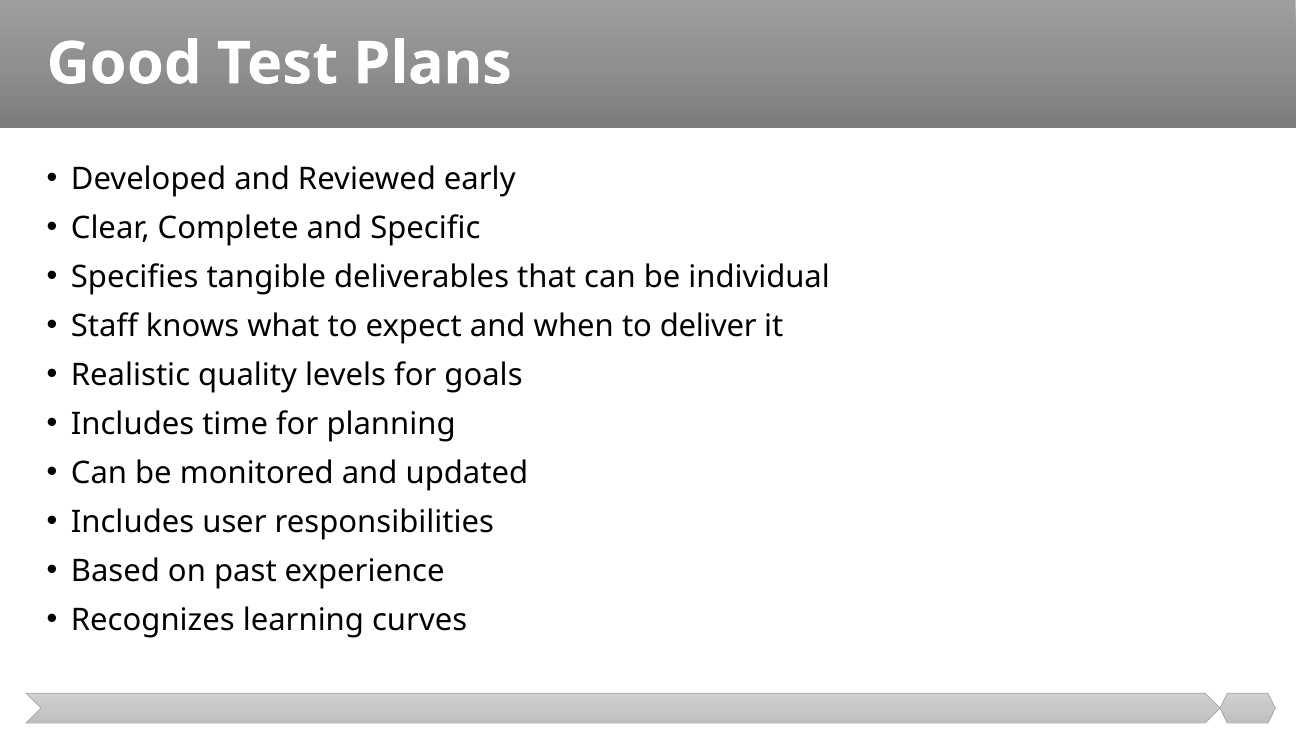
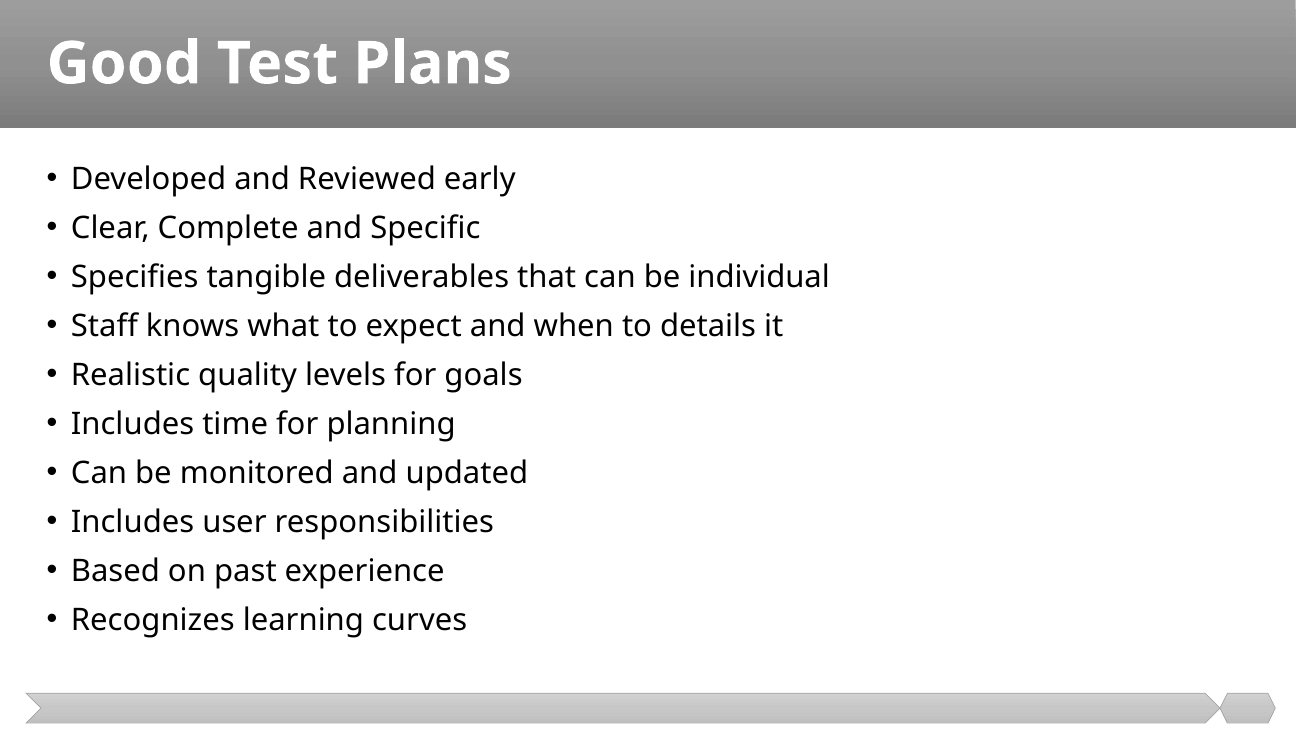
deliver: deliver -> details
